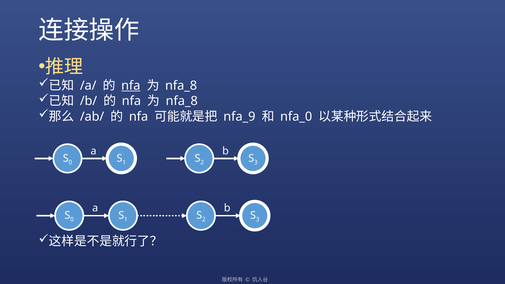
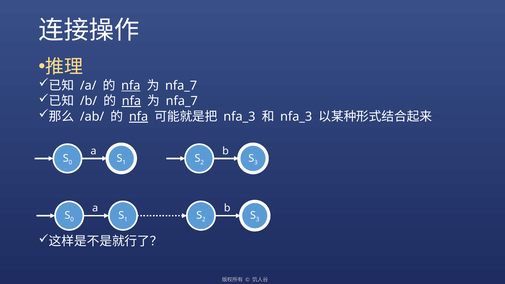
nfa_8 at (181, 86): nfa_8 -> nfa_7
nfa at (131, 101) underline: none -> present
nfa_8 at (182, 101): nfa_8 -> nfa_7
nfa at (139, 117) underline: none -> present
nfa_9 at (239, 117): nfa_9 -> nfa_3
nfa_0 at (296, 117): nfa_0 -> nfa_3
